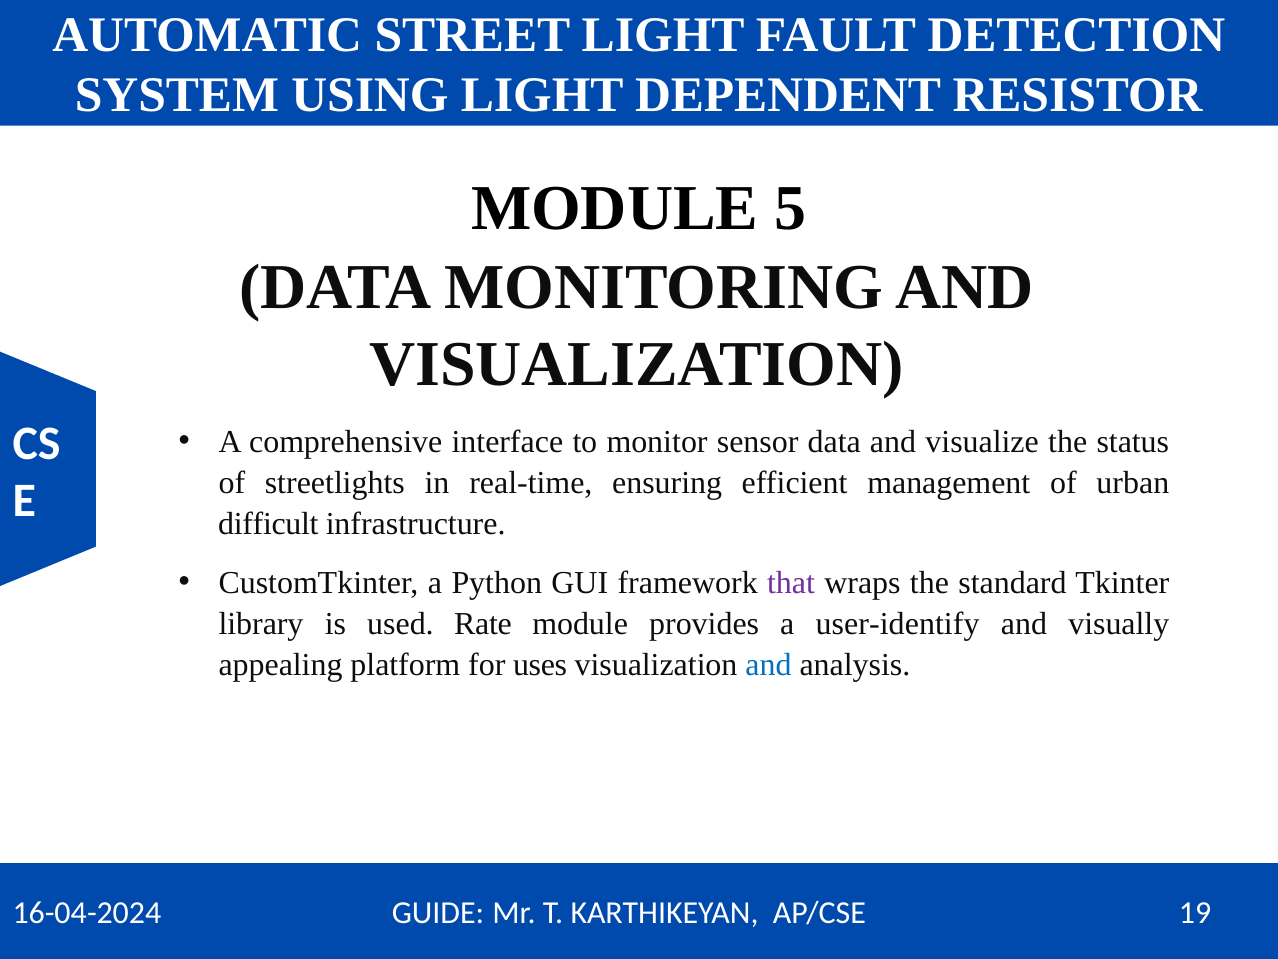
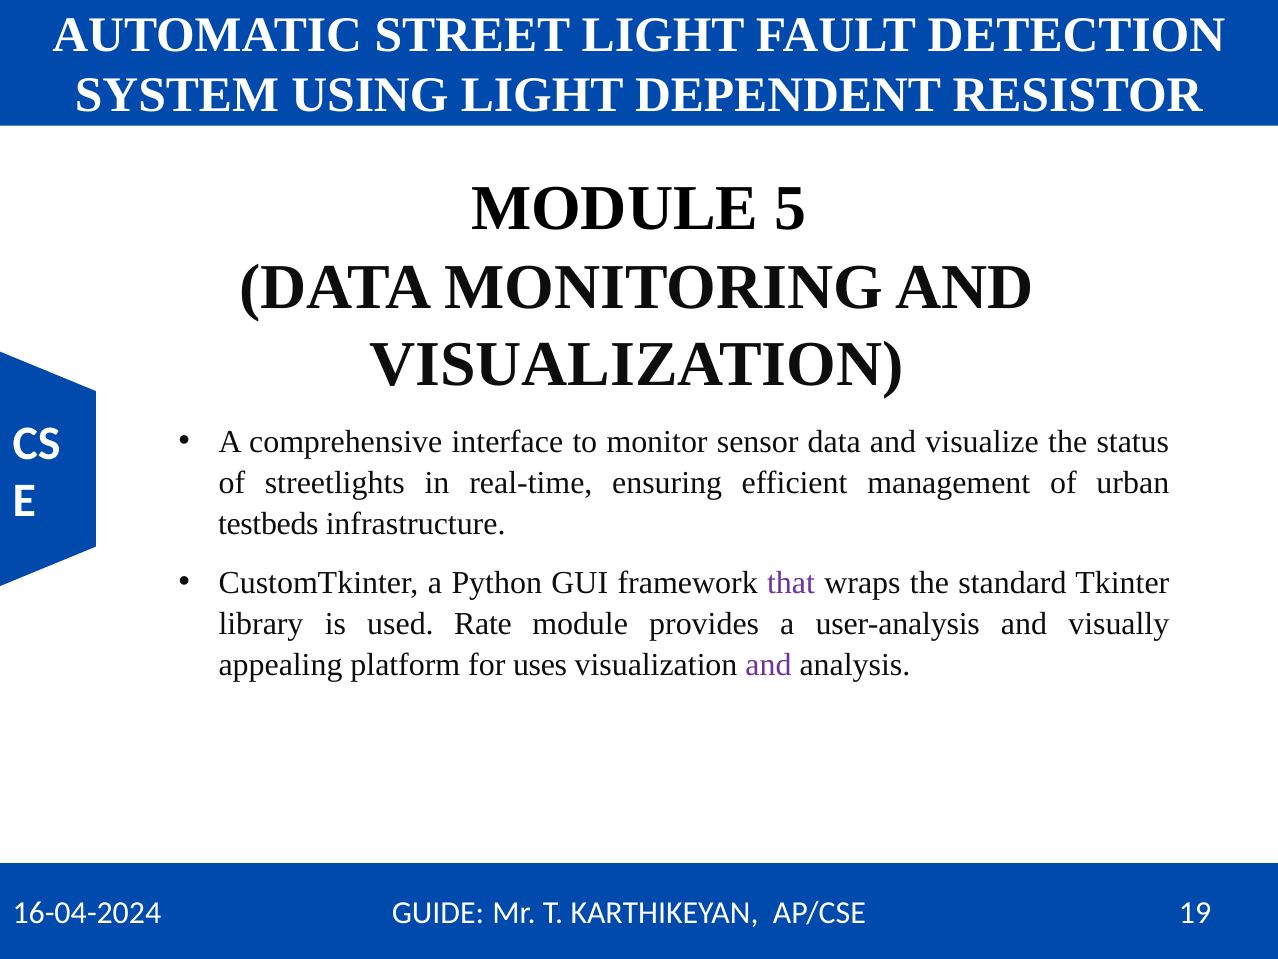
difficult: difficult -> testbeds
user-identify: user-identify -> user-analysis
and at (769, 665) colour: blue -> purple
